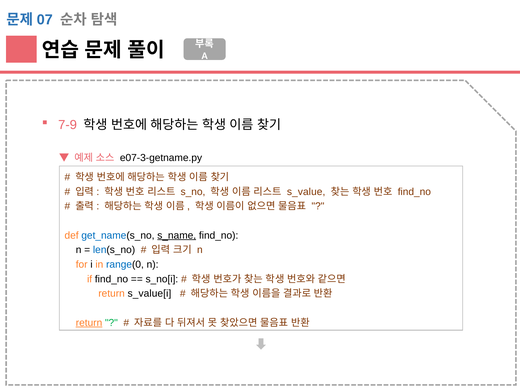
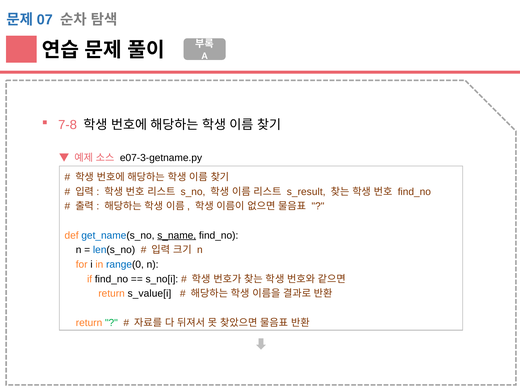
7-9: 7-9 -> 7-8
s_value: s_value -> s_result
return at (89, 323) underline: present -> none
